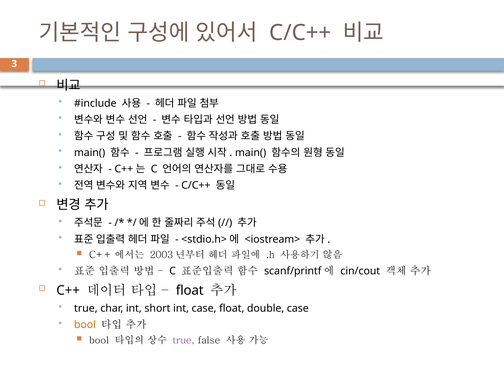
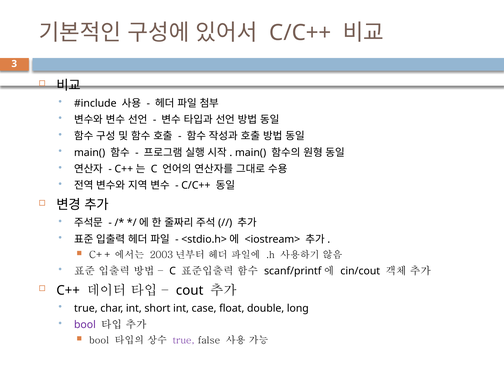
float at (190, 290): float -> cout
double case: case -> long
bool at (85, 325) colour: orange -> purple
